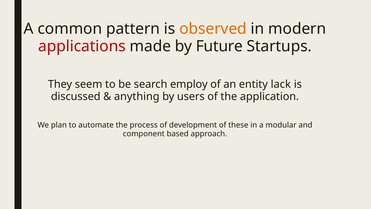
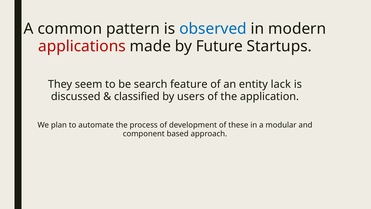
observed colour: orange -> blue
employ: employ -> feature
anything: anything -> classified
